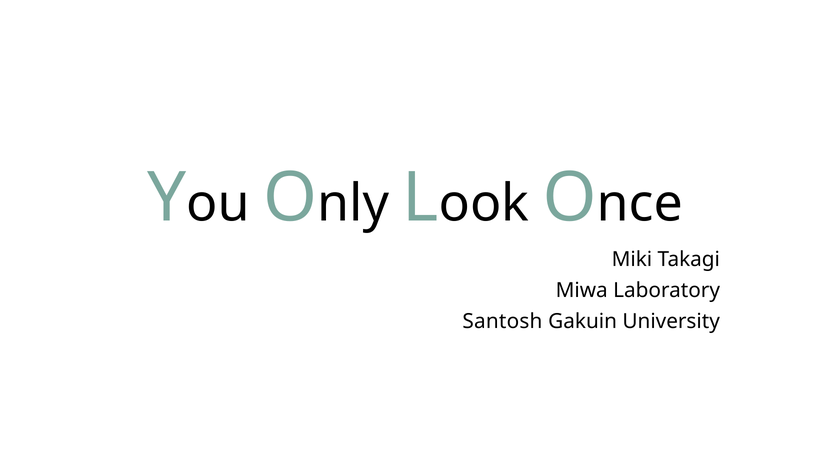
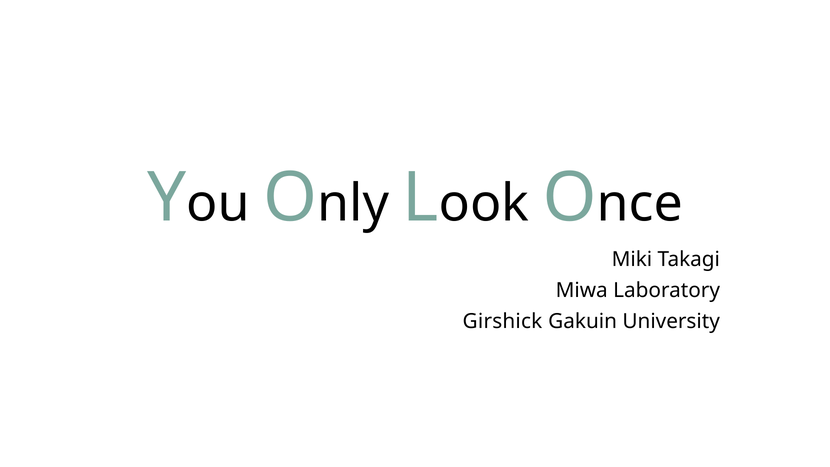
Santosh: Santosh -> Girshick
